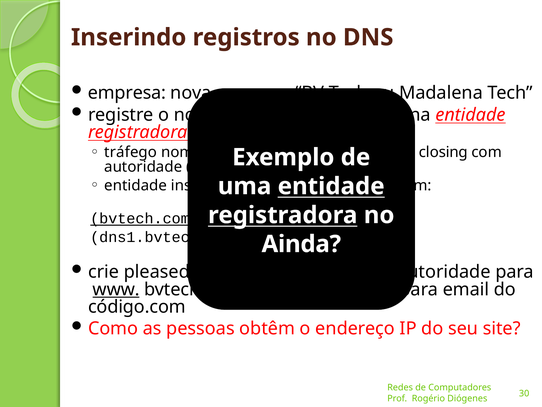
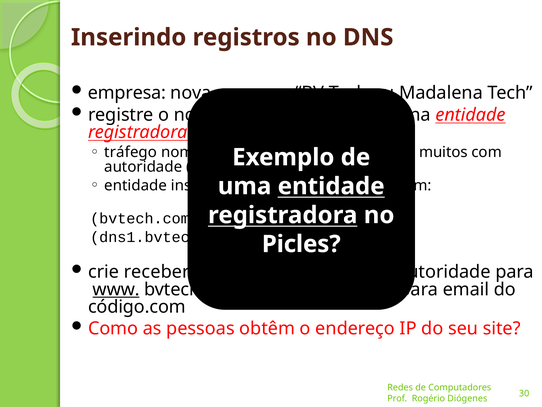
closing: closing -> muitos
bvtech.com at (144, 218) underline: present -> none
Ainda: Ainda -> Picles
pleased: pleased -> receber
